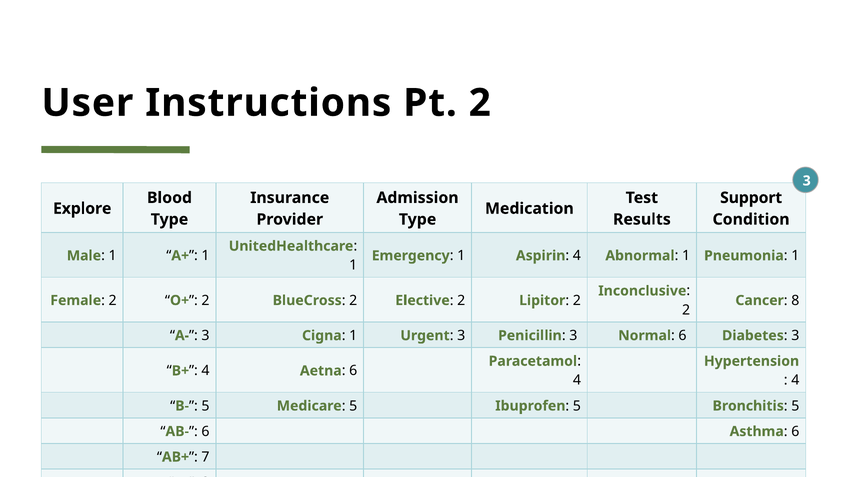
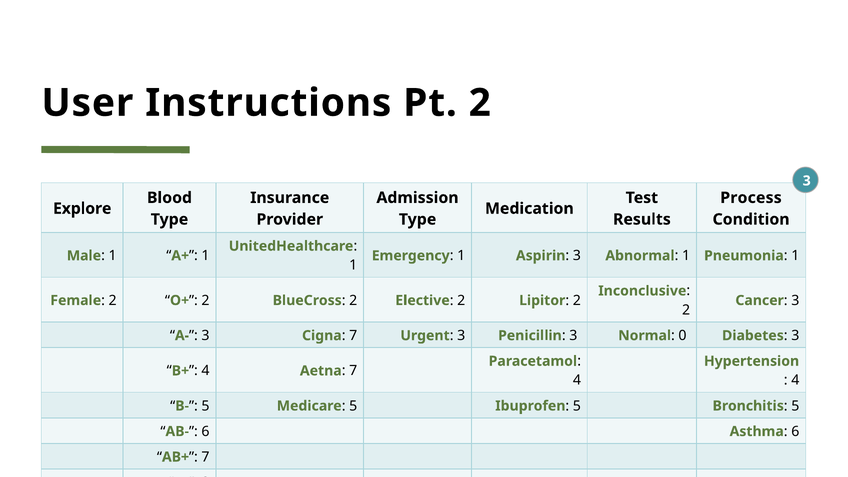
Support: Support -> Process
Aspirin 4: 4 -> 3
Cancer 8: 8 -> 3
Cigna 1: 1 -> 7
Normal 6: 6 -> 0
Aetna 6: 6 -> 7
